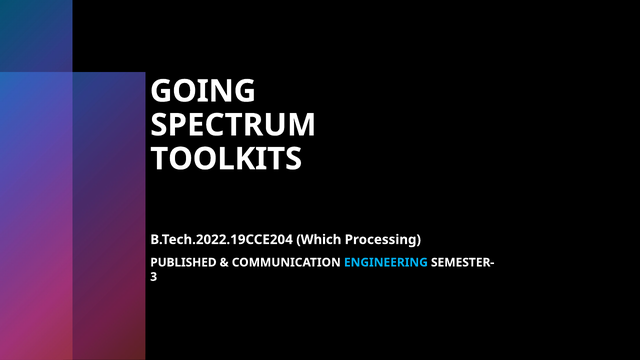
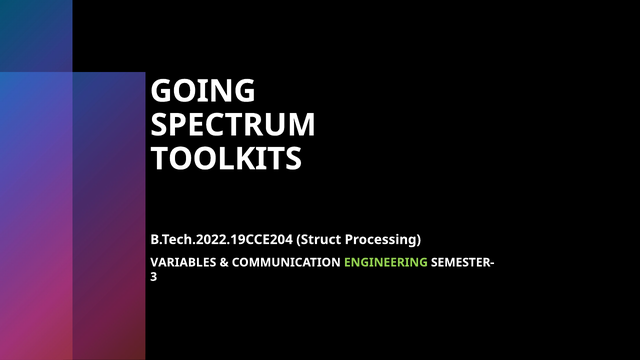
Which: Which -> Struct
PUBLISHED: PUBLISHED -> VARIABLES
ENGINEERING colour: light blue -> light green
